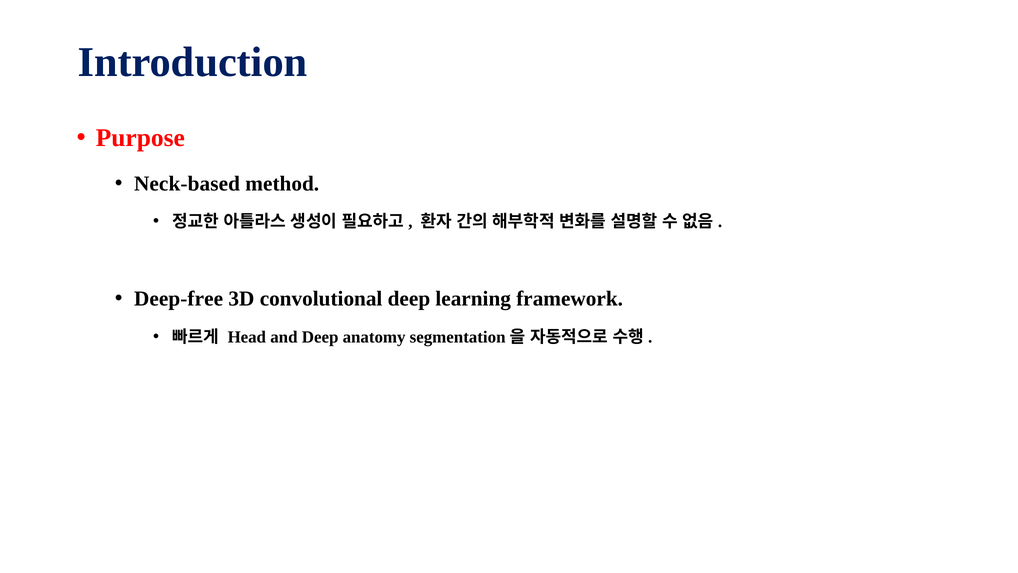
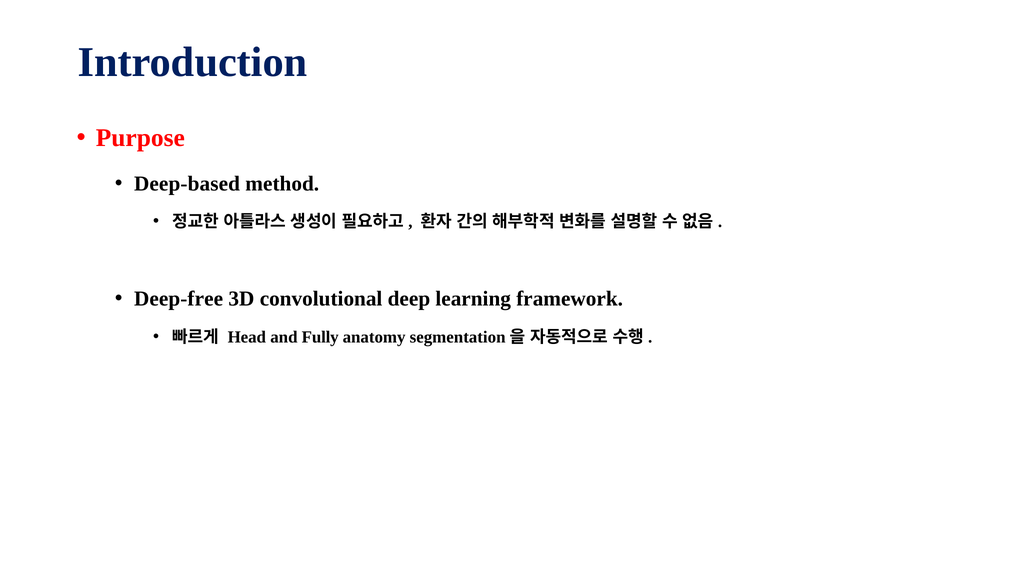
Neck-based: Neck-based -> Deep-based
and Deep: Deep -> Fully
